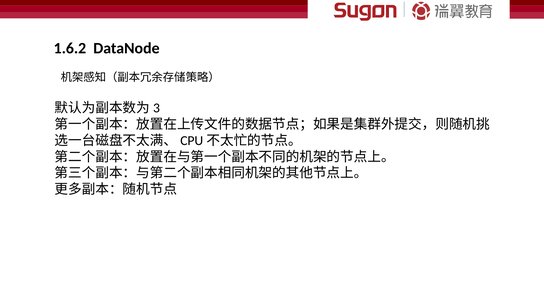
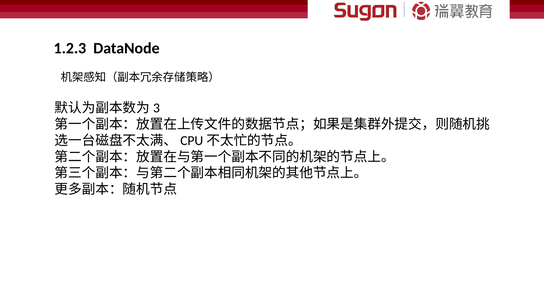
1.6.2: 1.6.2 -> 1.2.3
